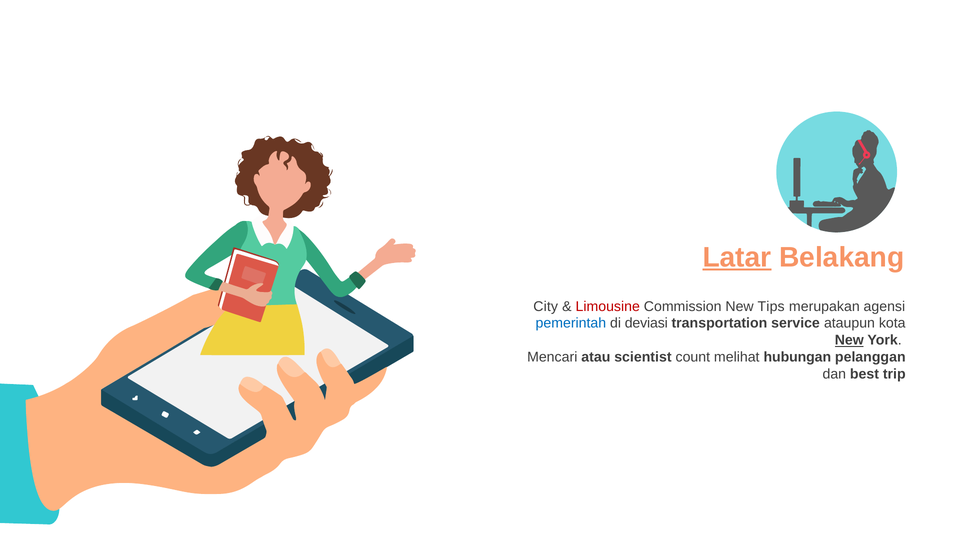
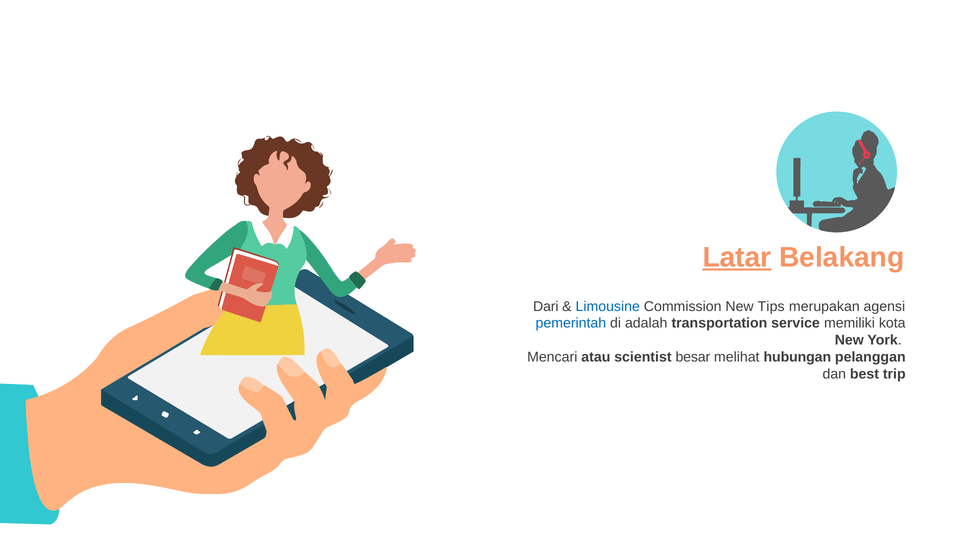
City: City -> Dari
Limousine colour: red -> blue
deviasi: deviasi -> adalah
ataupun: ataupun -> memiliki
New at (849, 340) underline: present -> none
count: count -> besar
